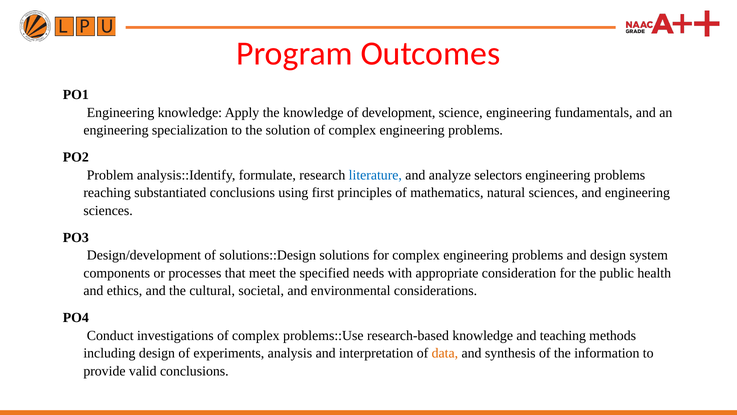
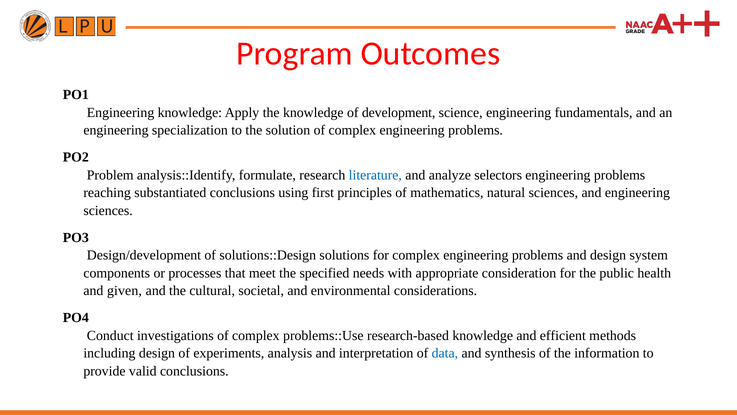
ethics: ethics -> given
teaching: teaching -> efficient
data colour: orange -> blue
